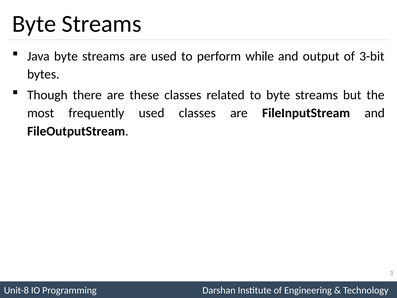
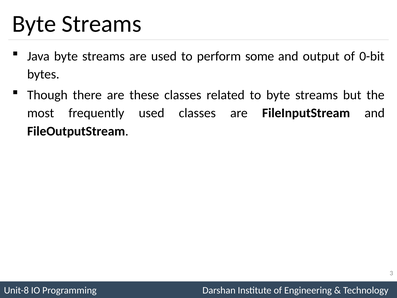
while: while -> some
3-bit: 3-bit -> 0-bit
